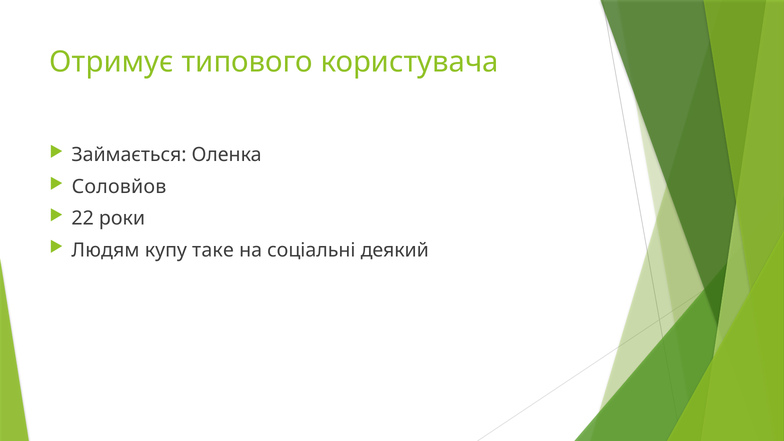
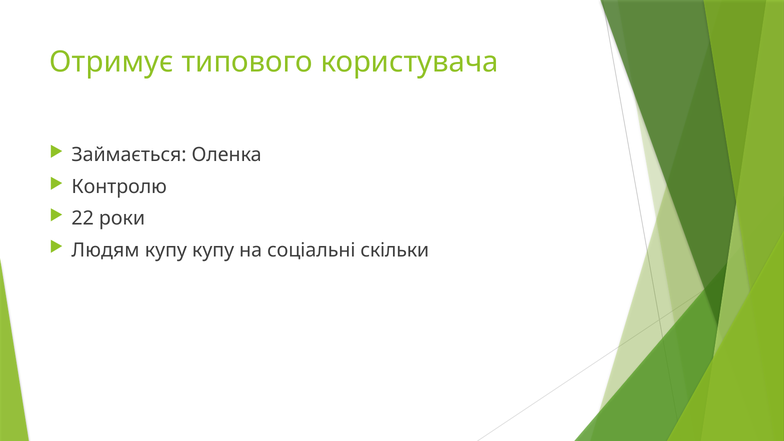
Соловйов: Соловйов -> Контролю
купу таке: таке -> купу
деякий: деякий -> скільки
